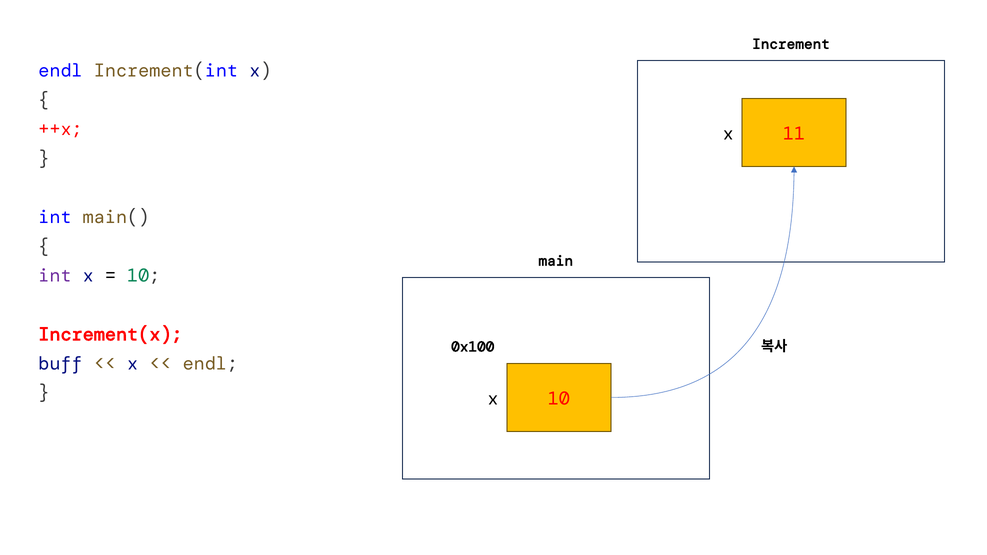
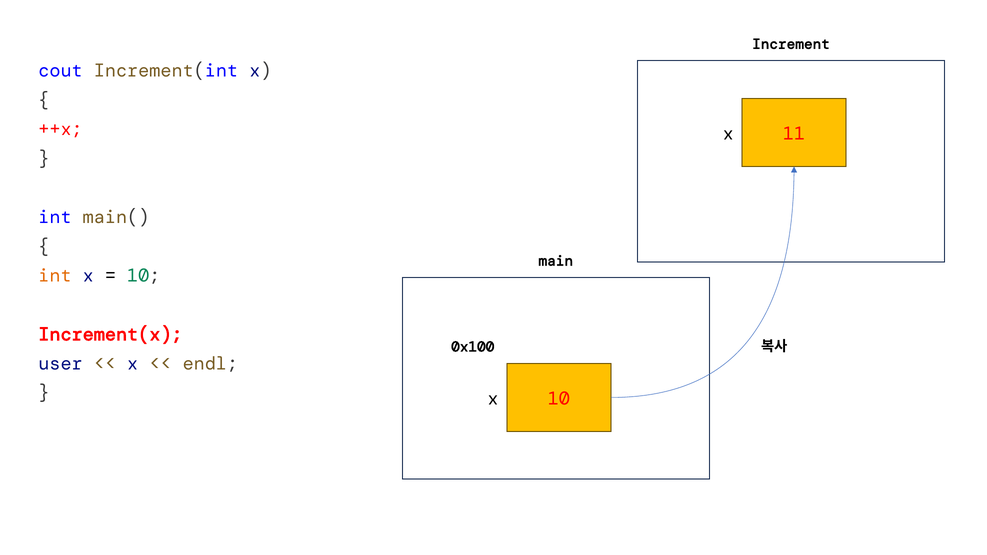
endl at (61, 71): endl -> cout
int at (55, 276) colour: purple -> orange
buff: buff -> user
